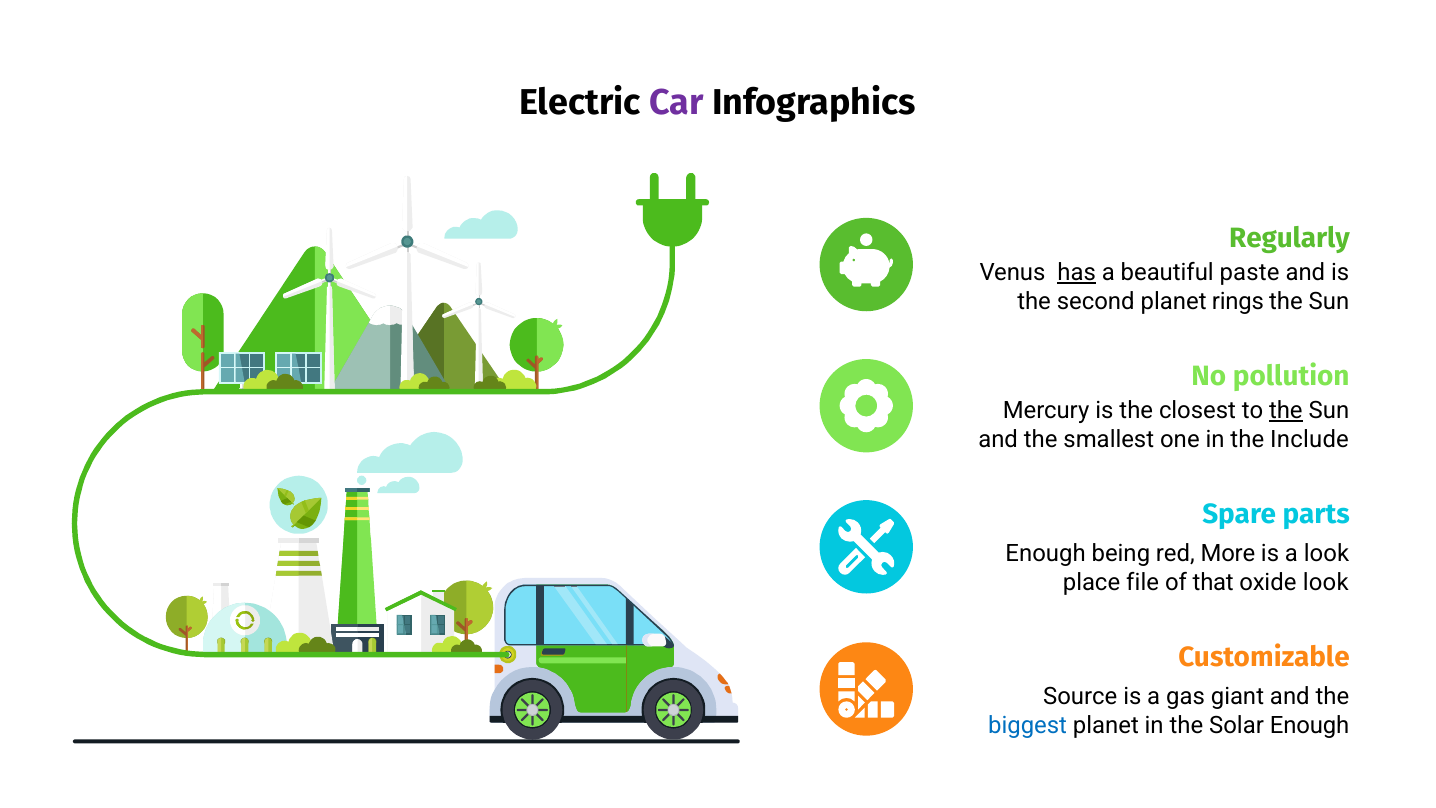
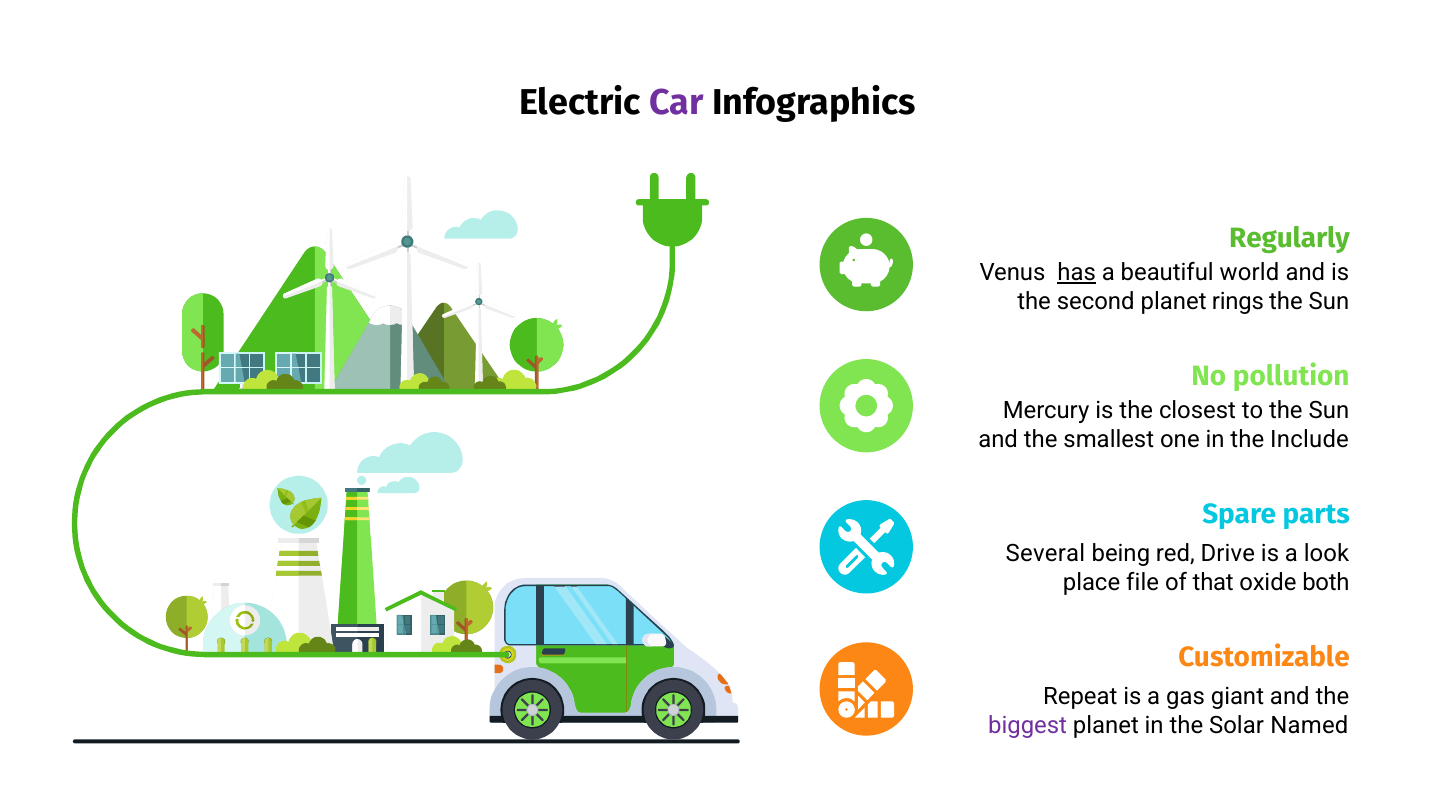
paste: paste -> world
the at (1286, 411) underline: present -> none
Enough at (1046, 554): Enough -> Several
More: More -> Drive
oxide look: look -> both
Source: Source -> Repeat
biggest colour: blue -> purple
Solar Enough: Enough -> Named
